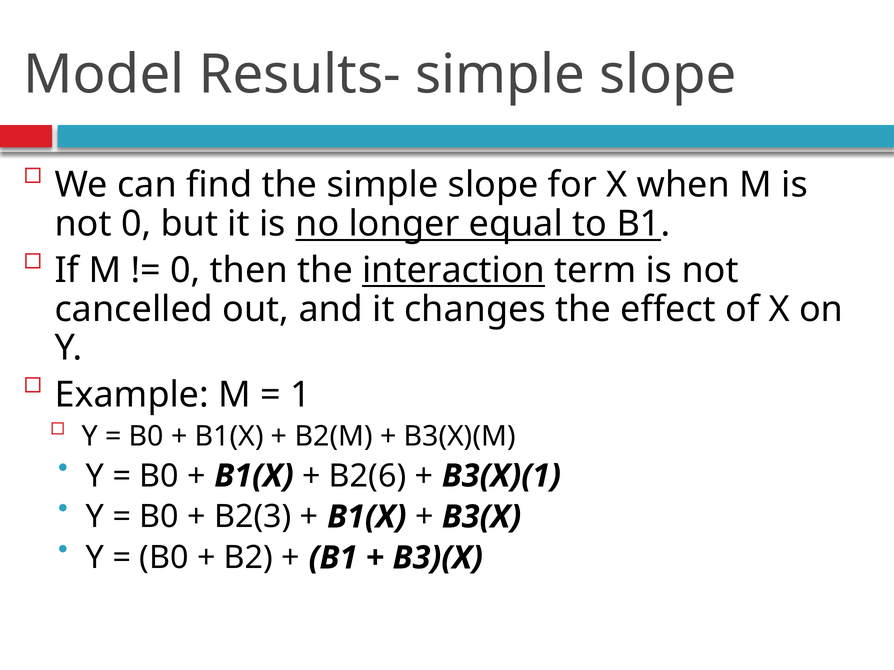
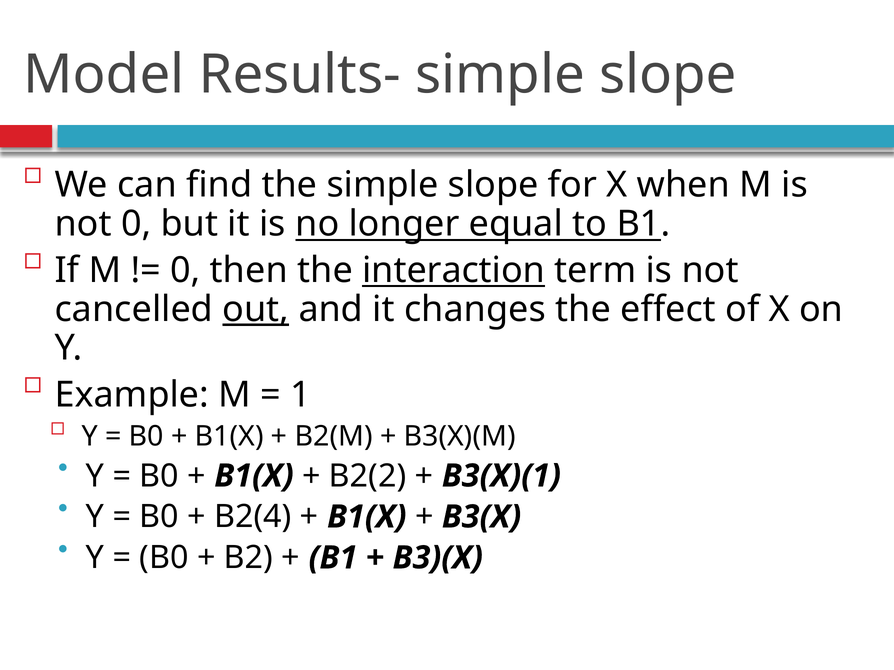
out underline: none -> present
B2(6: B2(6 -> B2(2
B2(3: B2(3 -> B2(4
